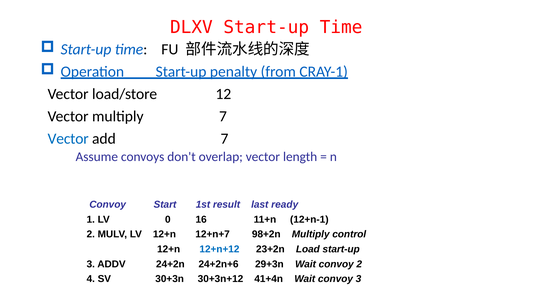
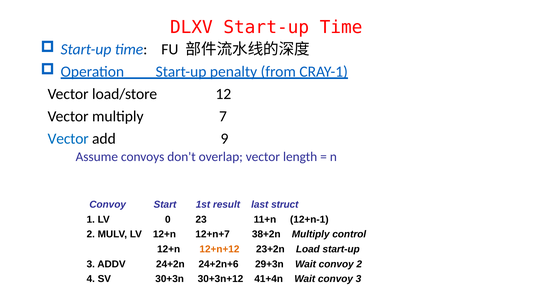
add 7: 7 -> 9
ready: ready -> struct
16: 16 -> 23
98+2n: 98+2n -> 38+2n
12+n+12 colour: blue -> orange
